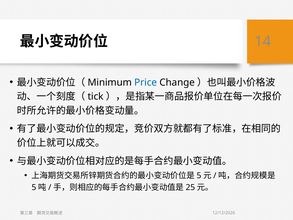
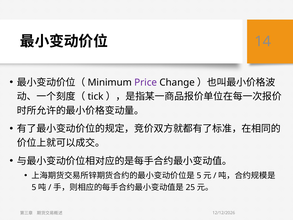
Price colour: blue -> purple
